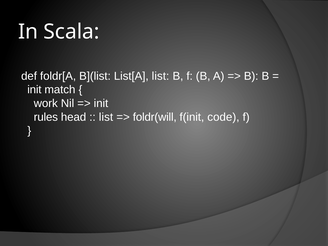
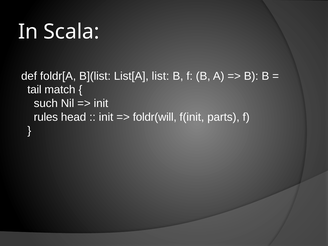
init at (34, 90): init -> tail
work: work -> such
list at (106, 117): list -> init
code: code -> parts
